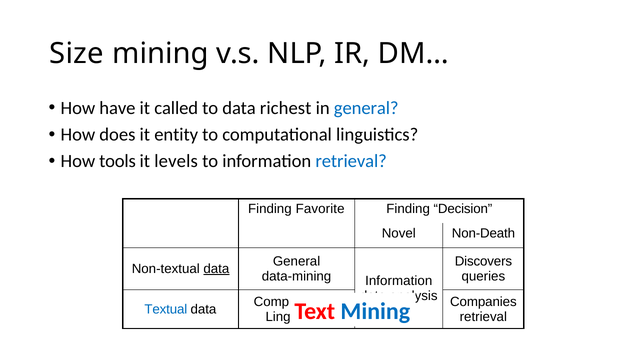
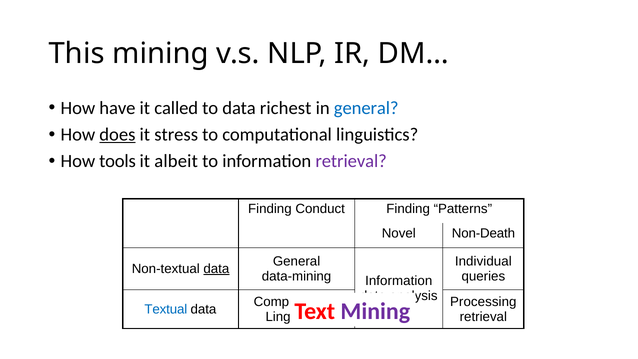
Size: Size -> This
does underline: none -> present
entity: entity -> stress
levels: levels -> albeit
retrieval at (351, 161) colour: blue -> purple
Favorite: Favorite -> Conduct
Decision: Decision -> Patterns
Discovers: Discovers -> Individual
Companies: Companies -> Processing
Mining at (375, 311) colour: blue -> purple
